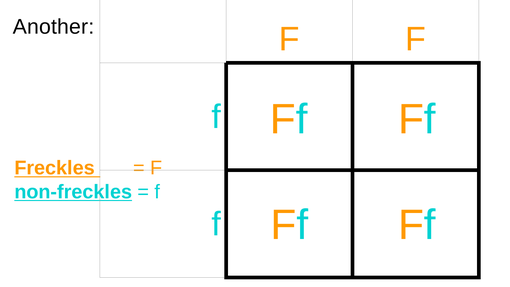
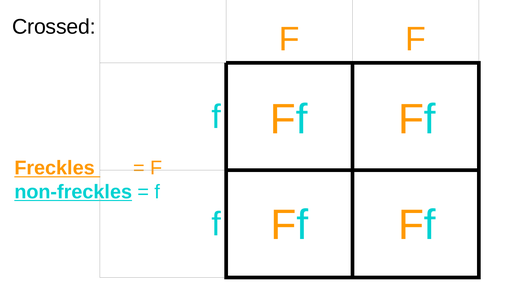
Another: Another -> Crossed
